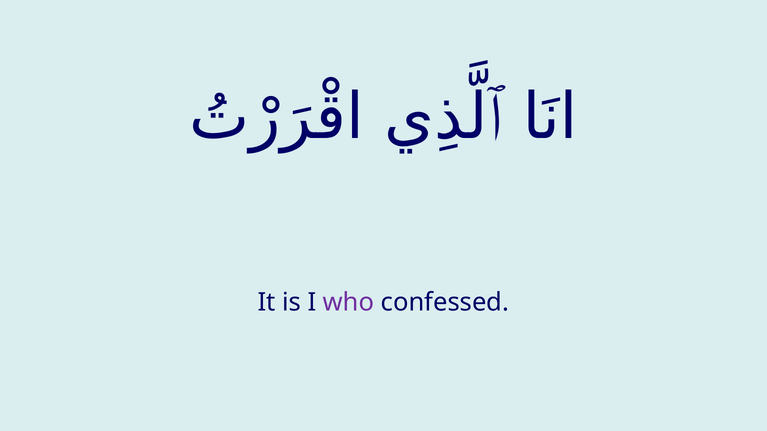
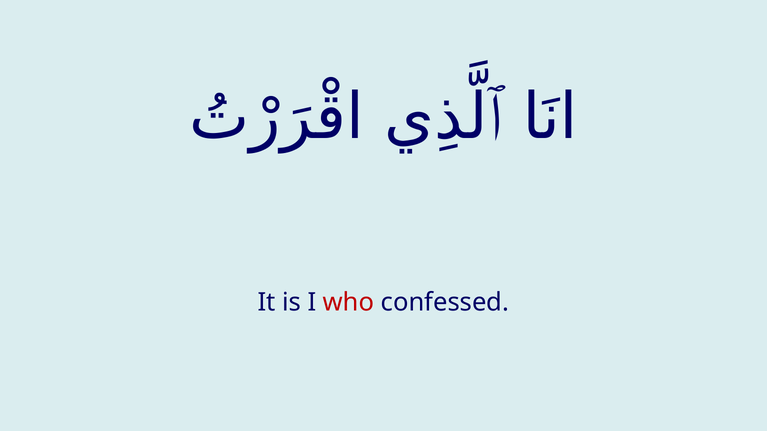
who colour: purple -> red
